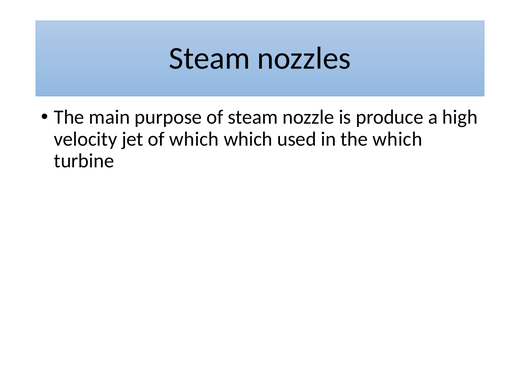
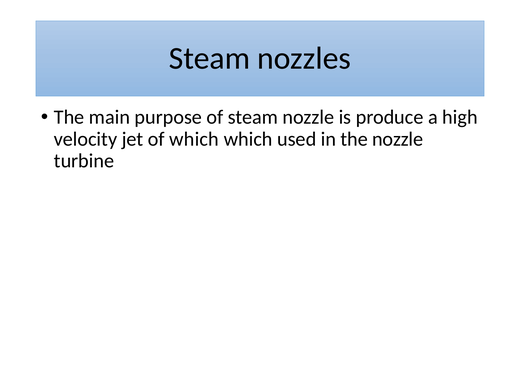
the which: which -> nozzle
